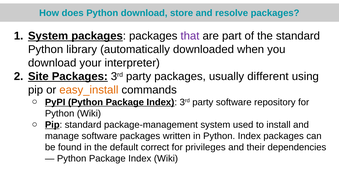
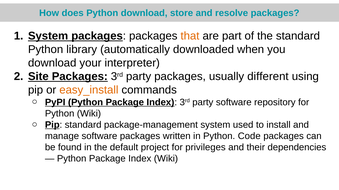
that colour: purple -> orange
Python Index: Index -> Code
correct: correct -> project
